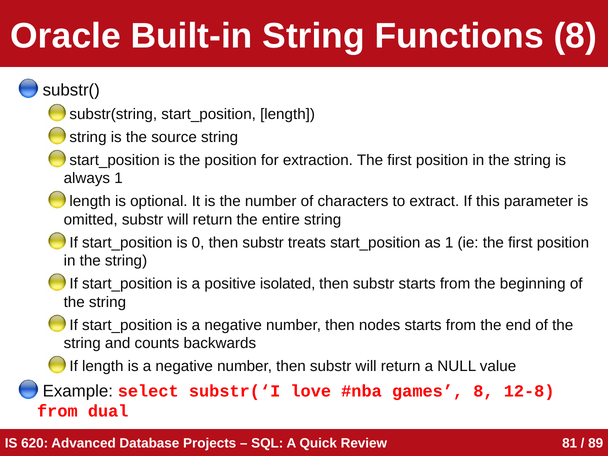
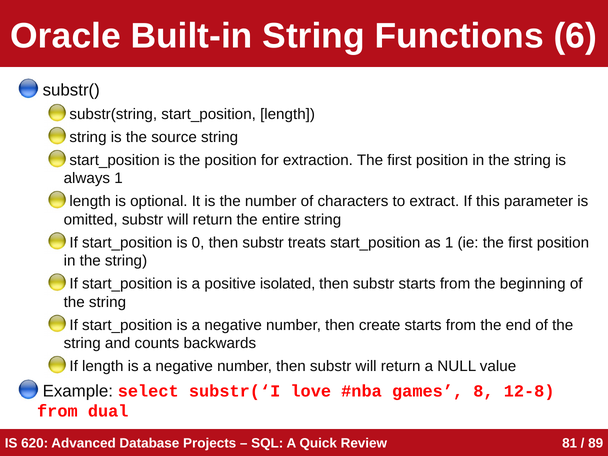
Functions 8: 8 -> 6
nodes: nodes -> create
